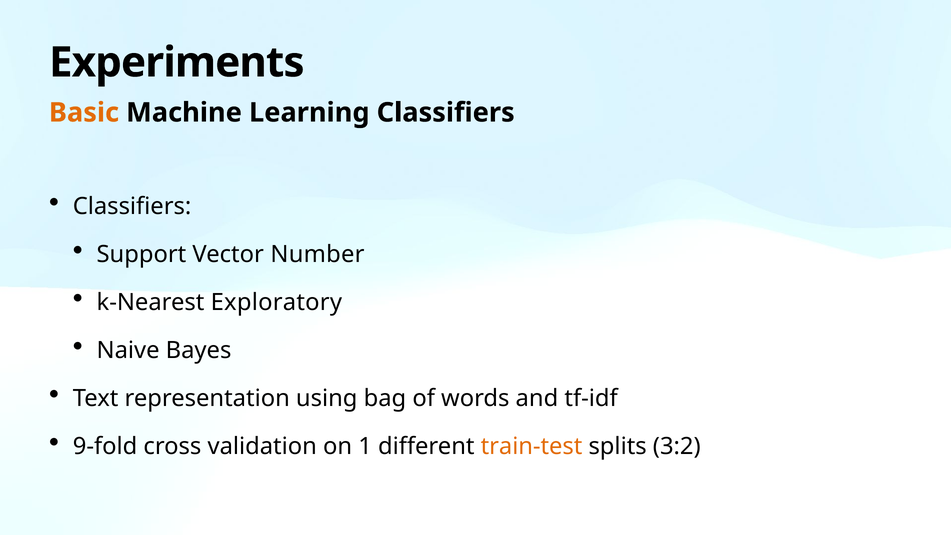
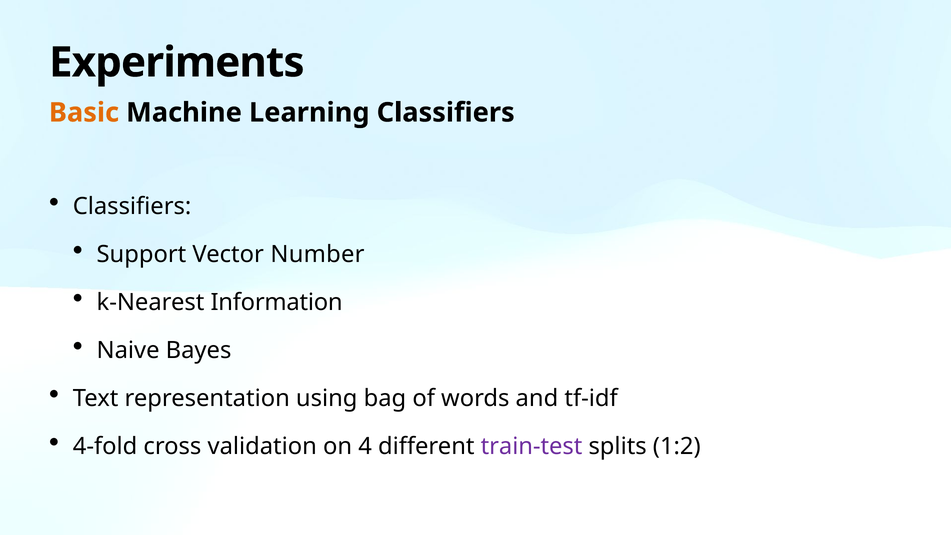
Exploratory: Exploratory -> Information
9-fold: 9-fold -> 4-fold
1: 1 -> 4
train-test colour: orange -> purple
3:2: 3:2 -> 1:2
